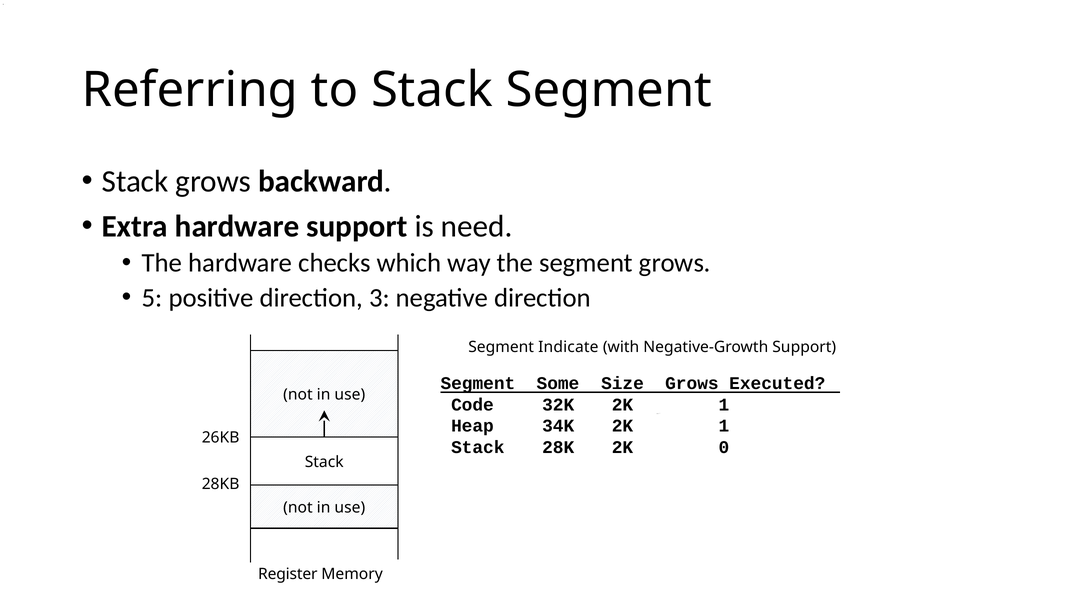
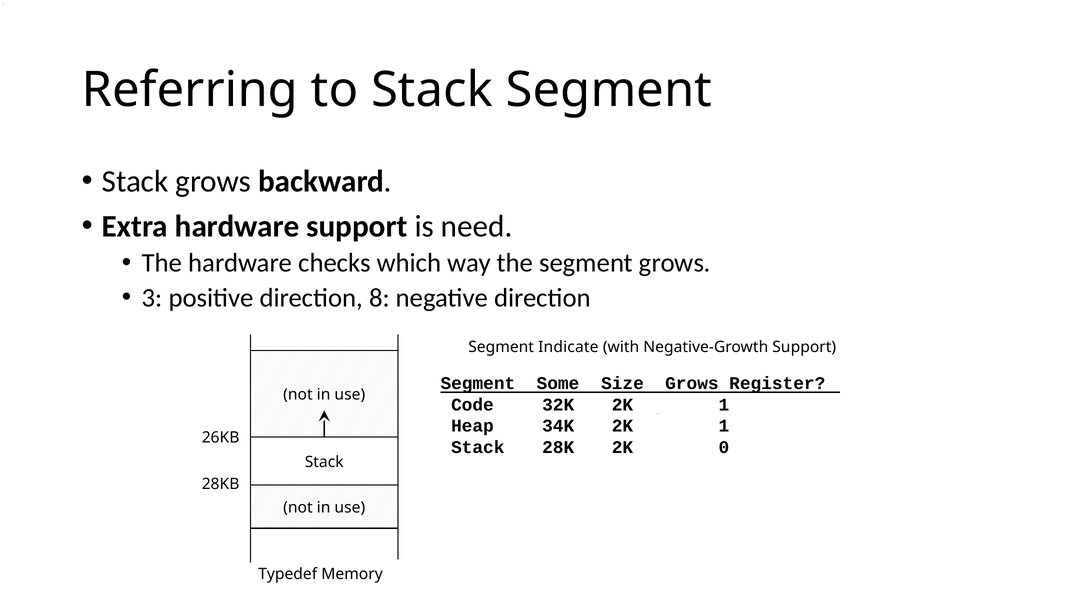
5: 5 -> 3
3: 3 -> 8
Executed: Executed -> Register
Register: Register -> Typedef
